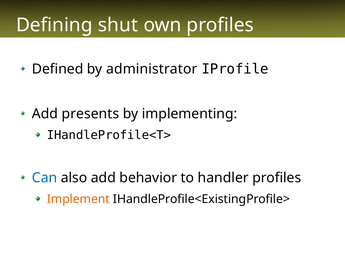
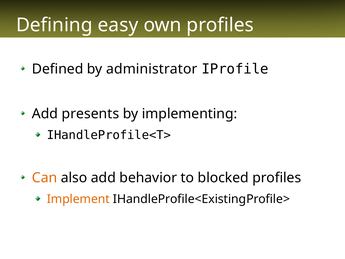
shut: shut -> easy
Can colour: blue -> orange
handler: handler -> blocked
